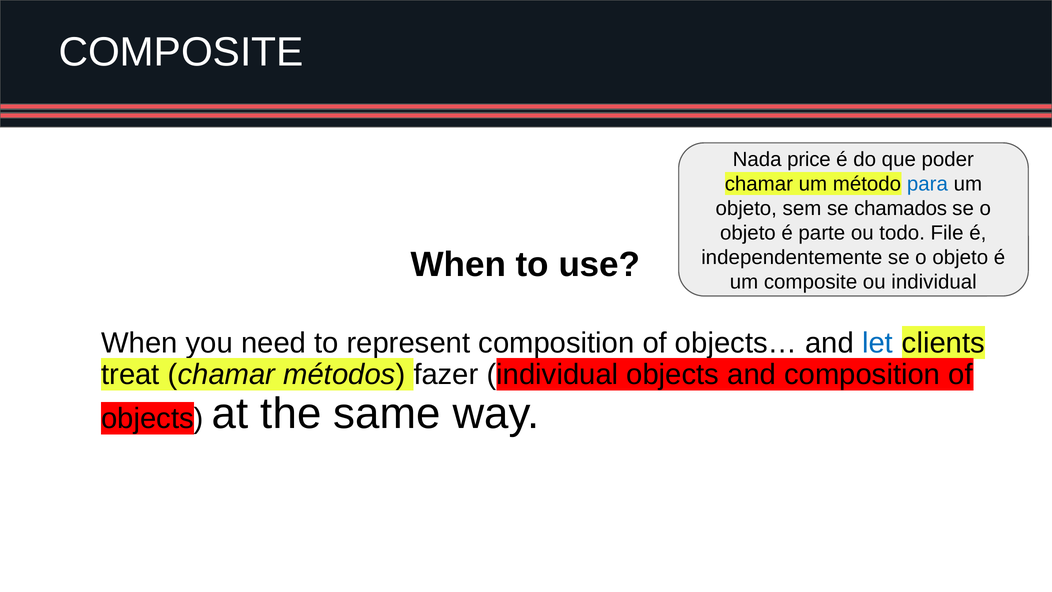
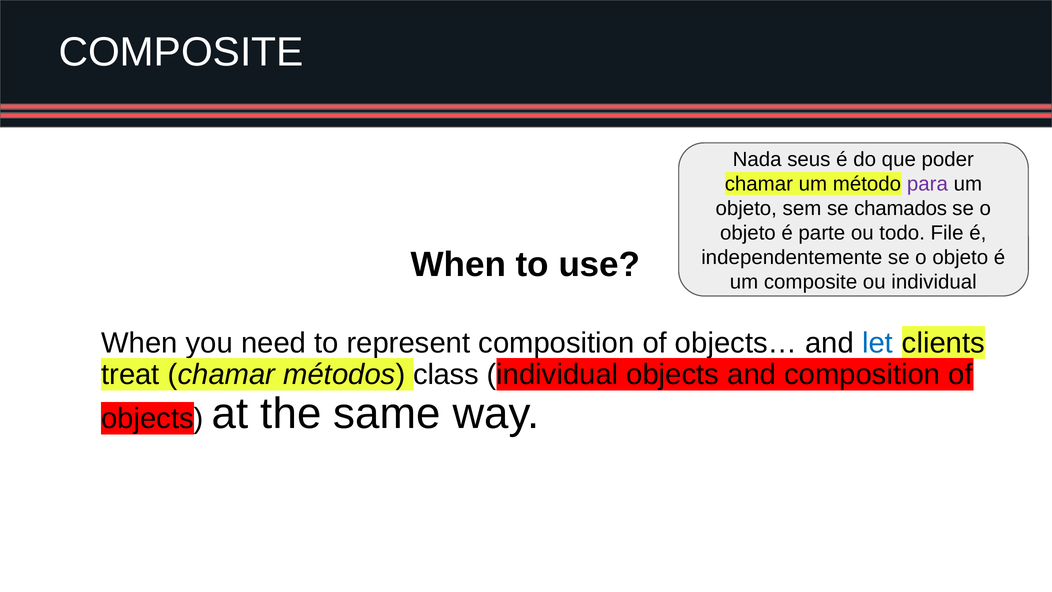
price: price -> seus
para colour: blue -> purple
fazer: fazer -> class
